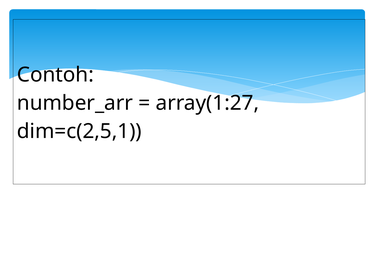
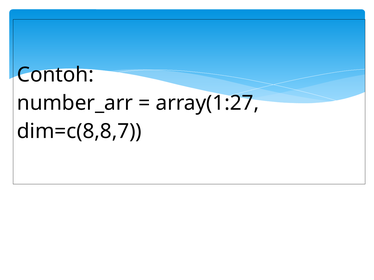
dim=c(2,5,1: dim=c(2,5,1 -> dim=c(8,8,7
